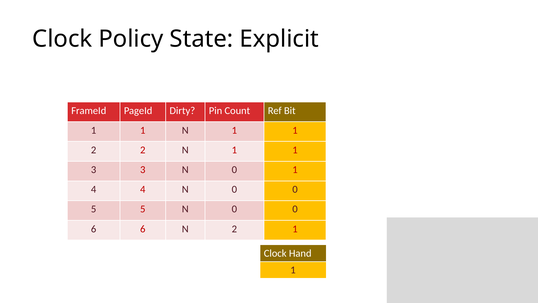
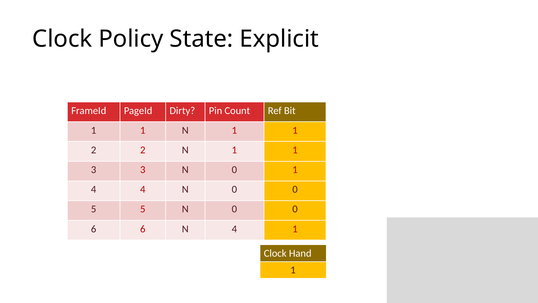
N 2: 2 -> 4
